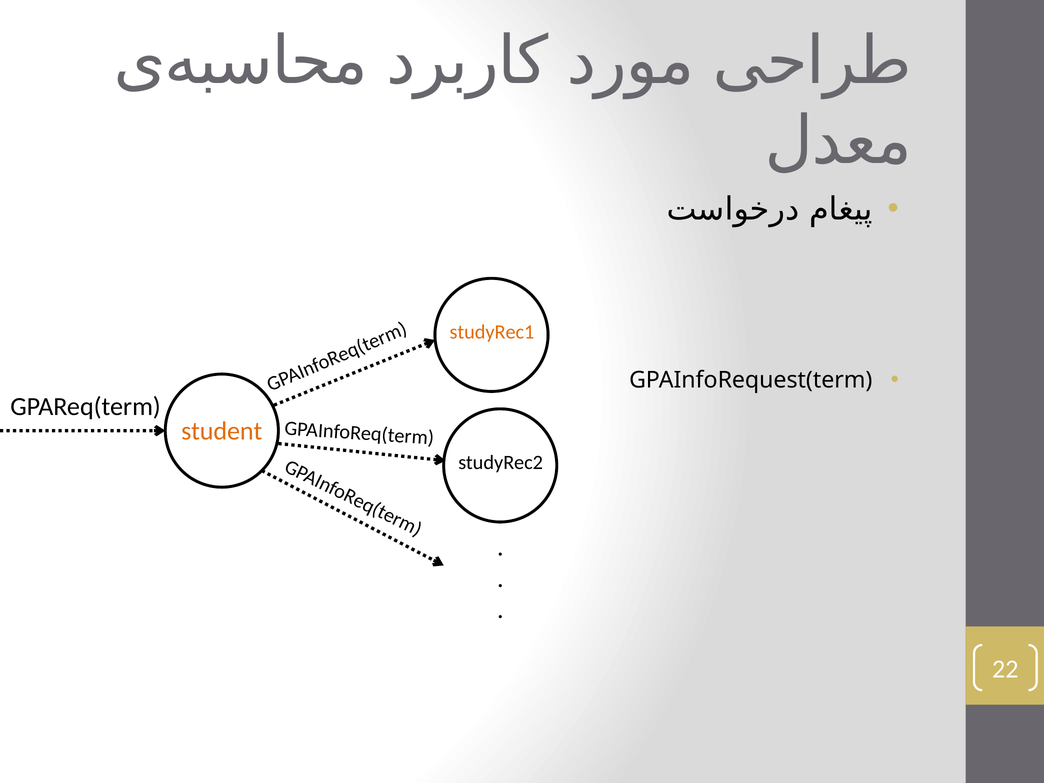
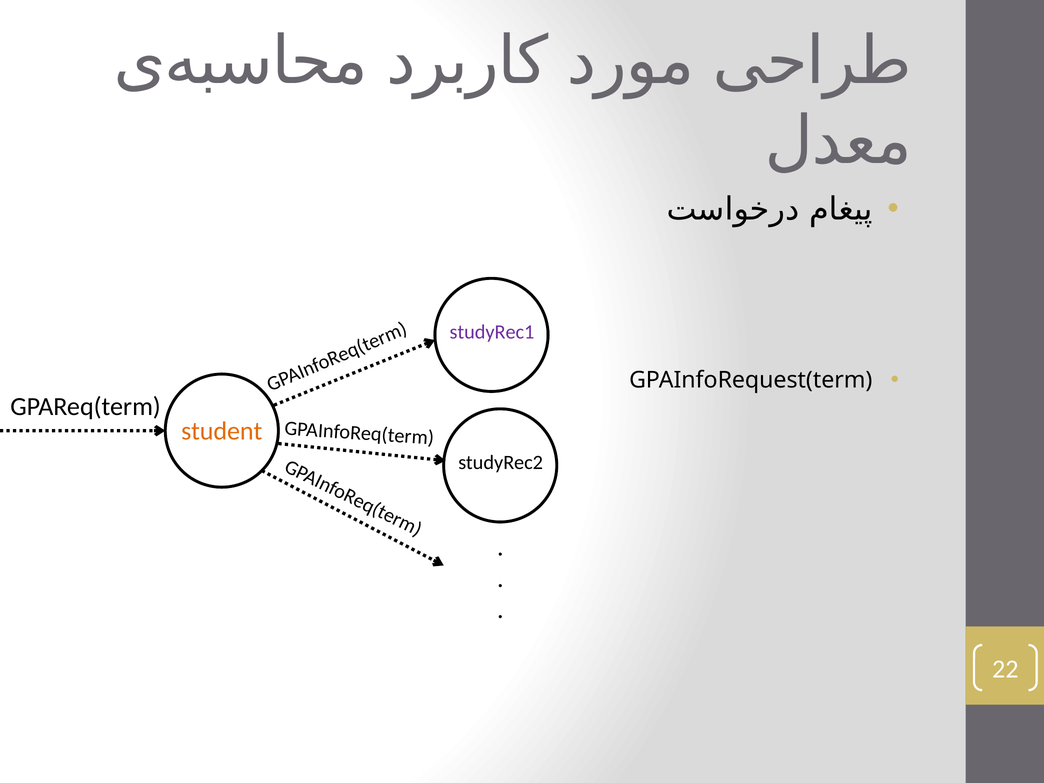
studyRec1 colour: orange -> purple
